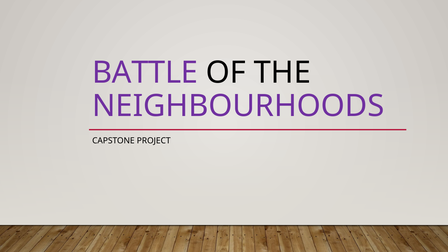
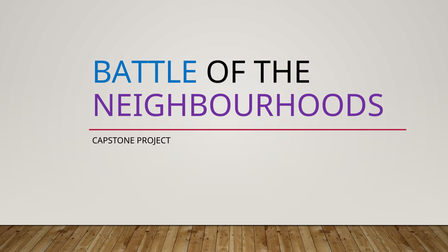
BATTLE colour: purple -> blue
